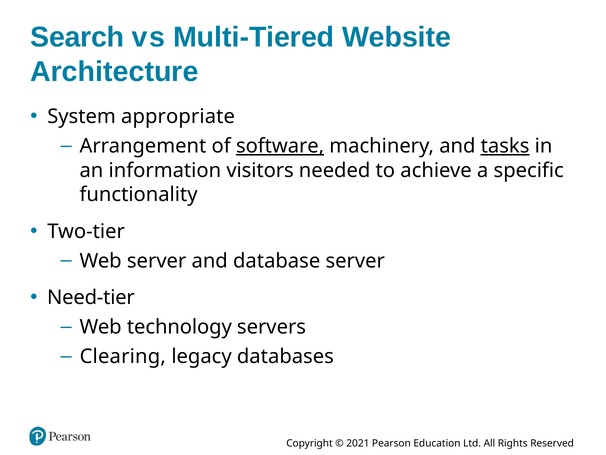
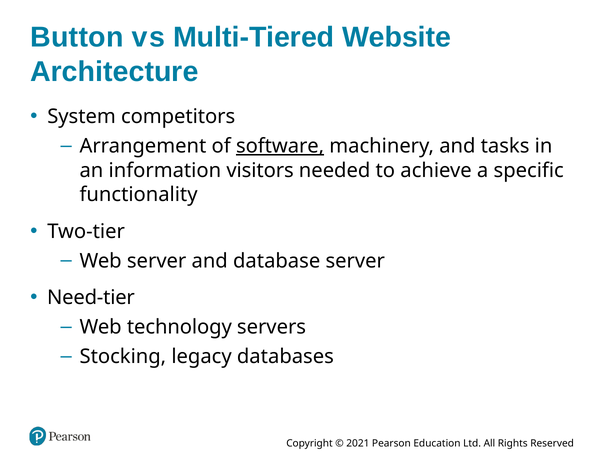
Search: Search -> Button
appropriate: appropriate -> competitors
tasks underline: present -> none
Clearing: Clearing -> Stocking
